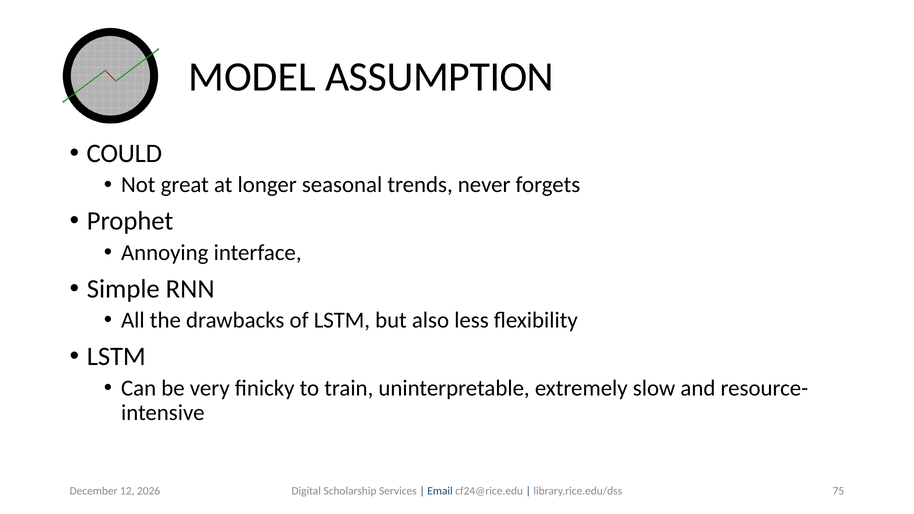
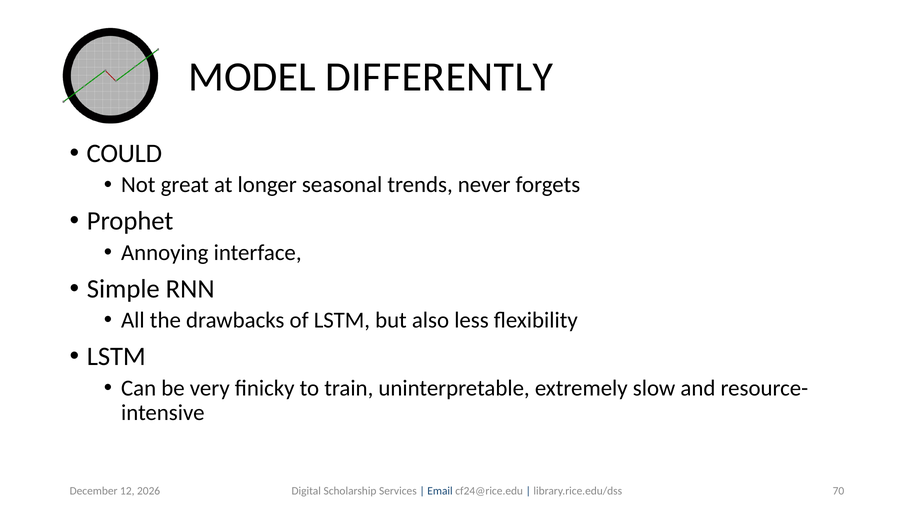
ASSUMPTION: ASSUMPTION -> DIFFERENTLY
75: 75 -> 70
